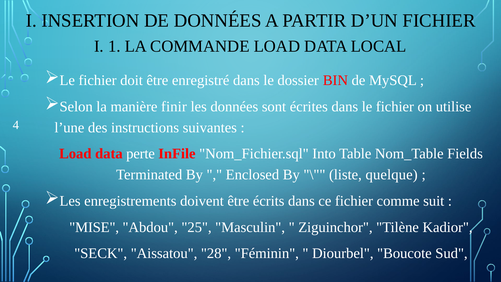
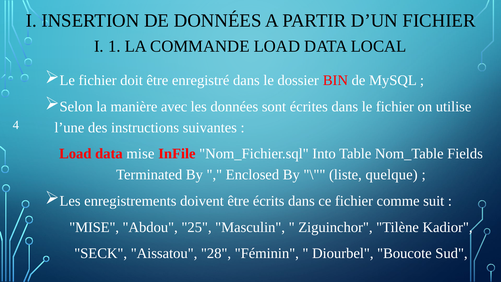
finir: finir -> avec
data perte: perte -> mise
